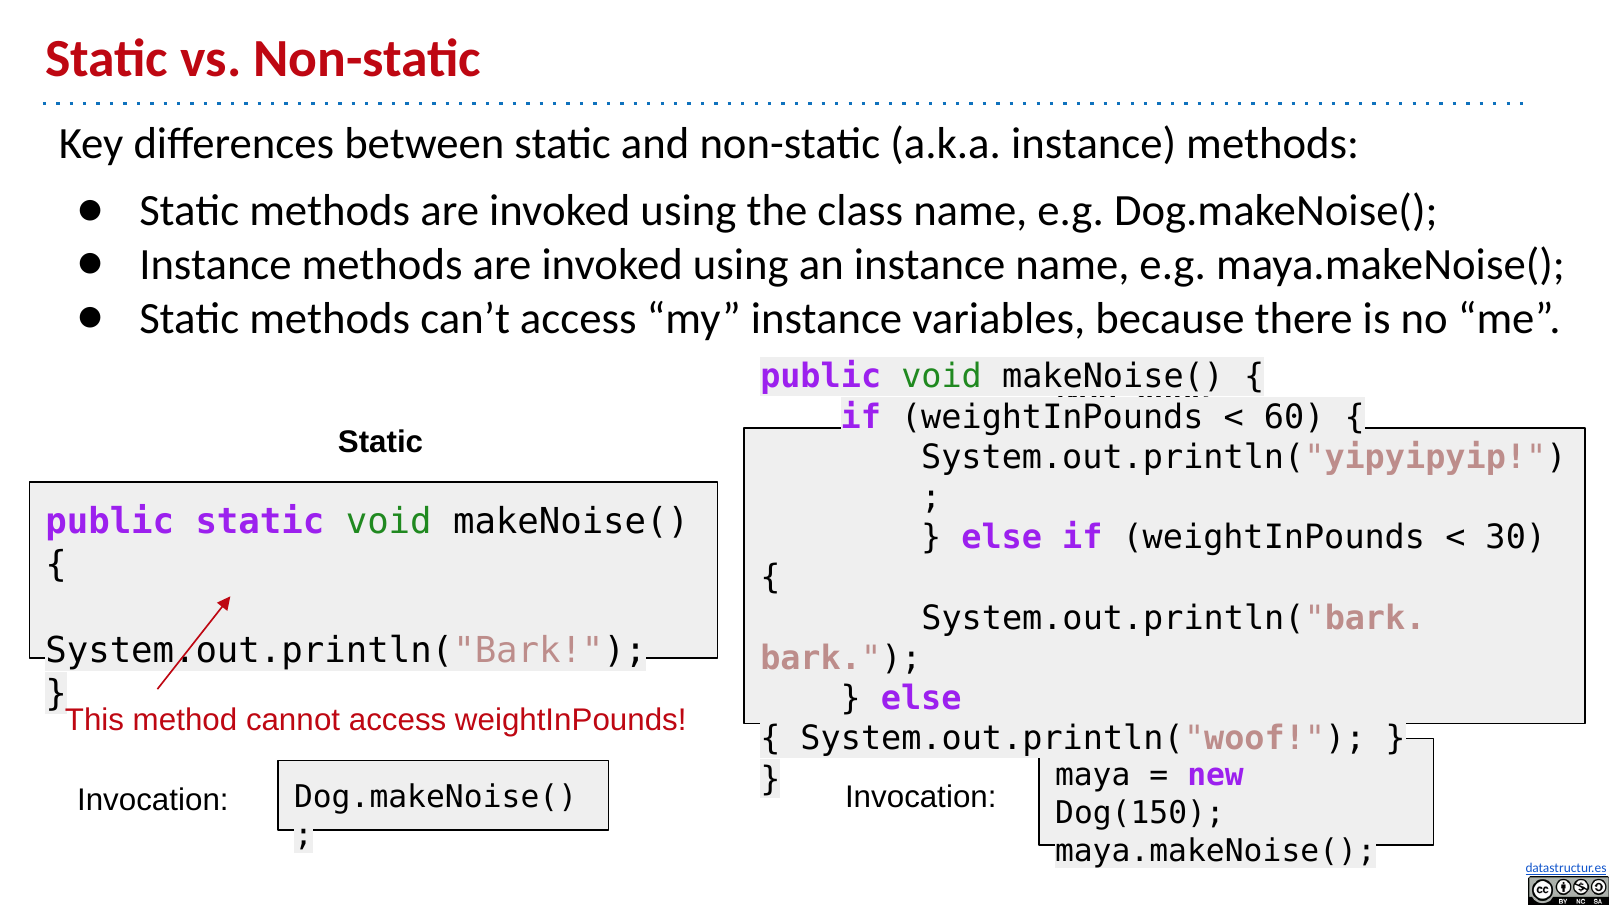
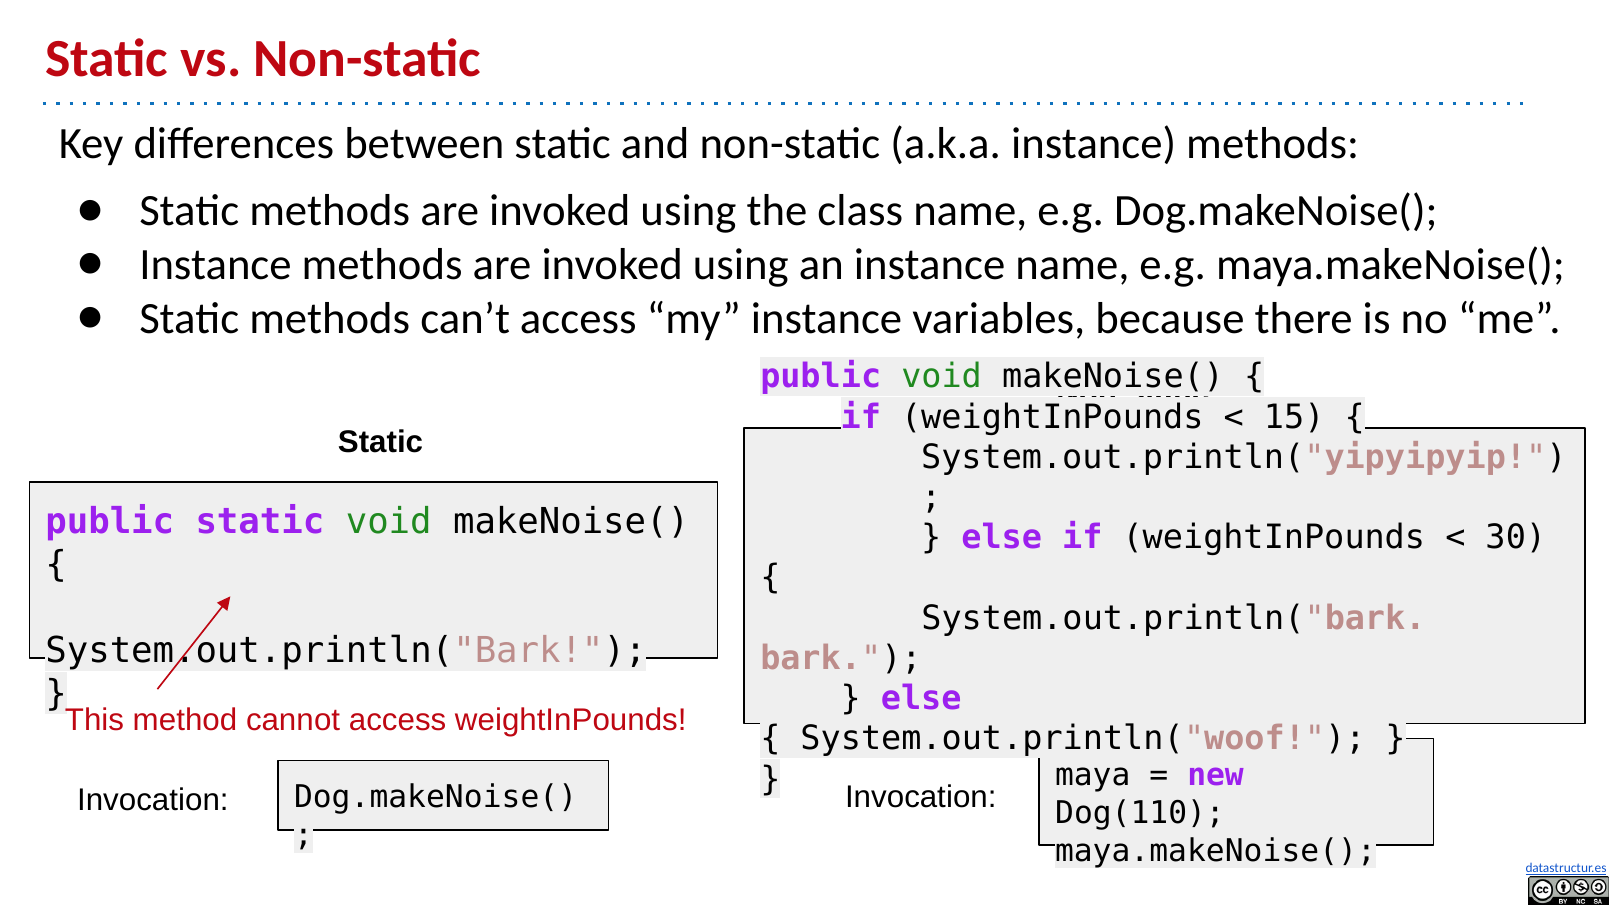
60: 60 -> 15
Dog(150: Dog(150 -> Dog(110
